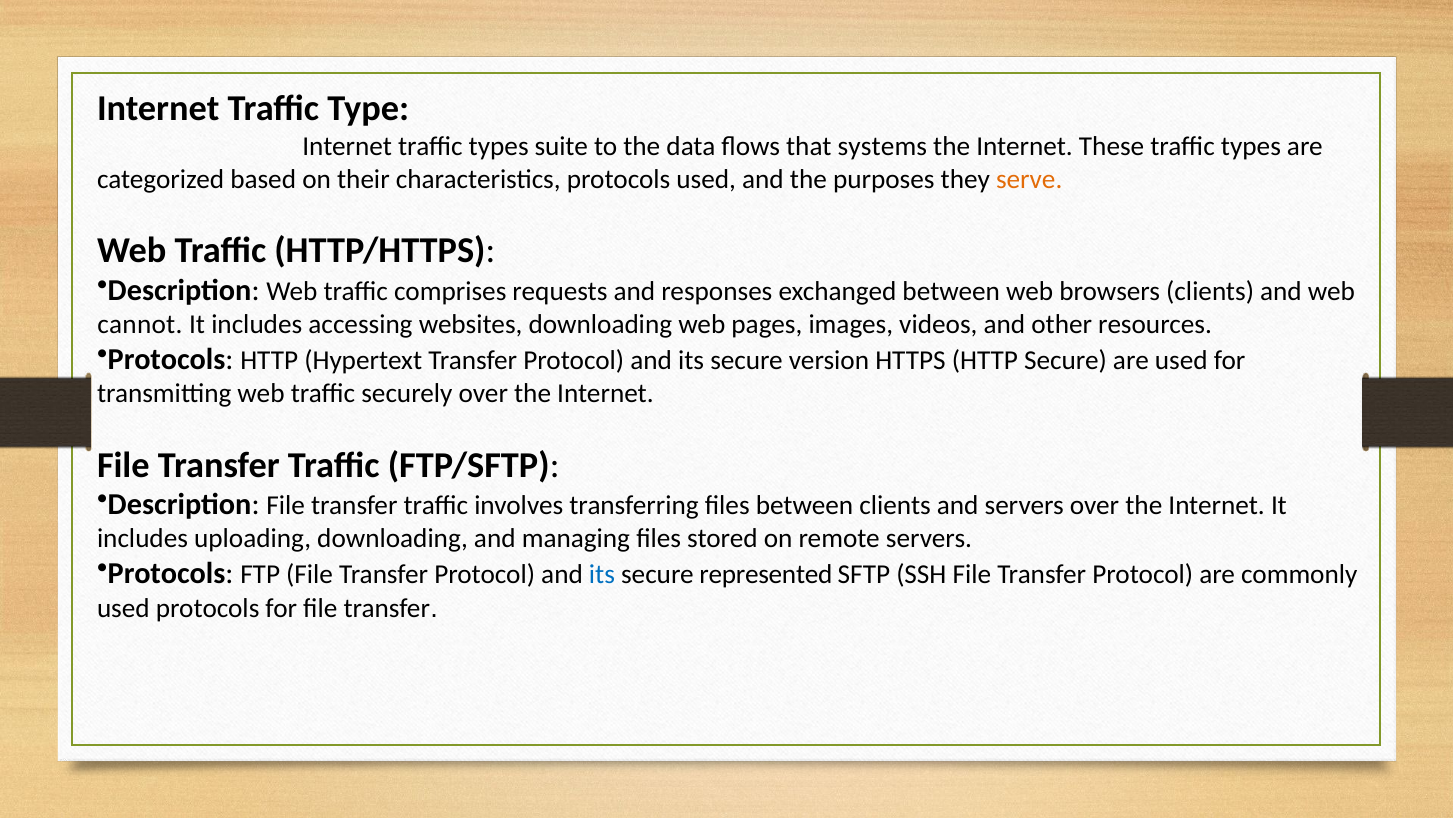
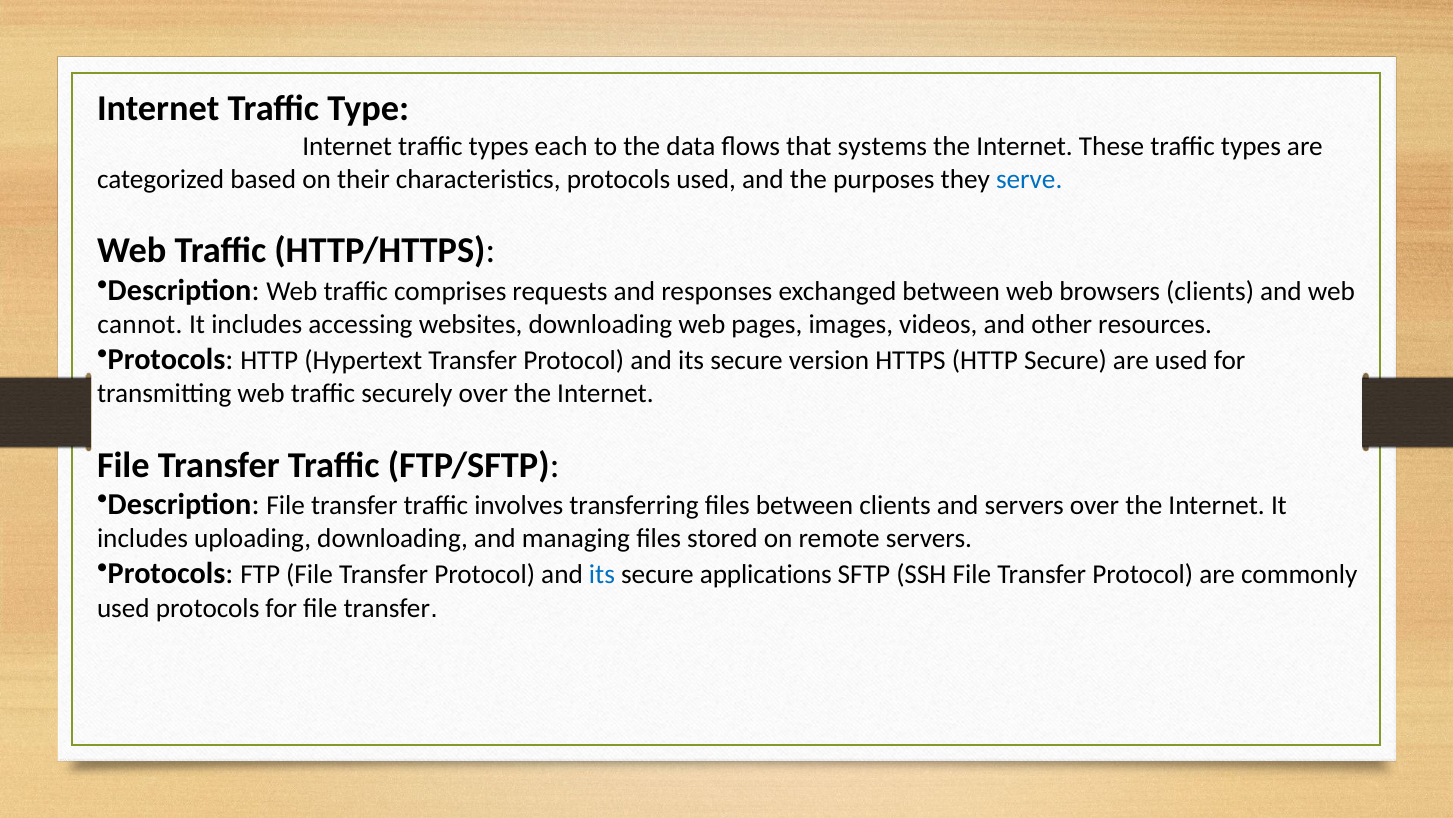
suite: suite -> each
serve colour: orange -> blue
represented: represented -> applications
